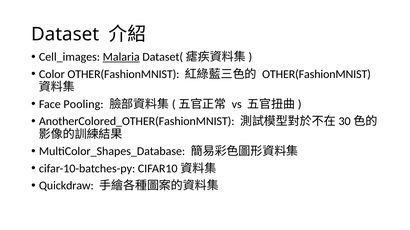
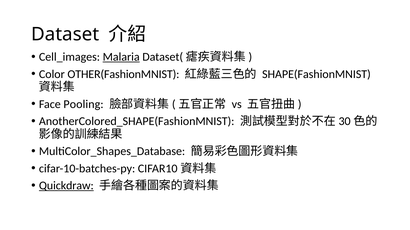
OTHER(FashionMNIST at (316, 74): OTHER(FashionMNIST -> SHAPE(FashionMNIST
AnotherColored_OTHER(FashionMNIST: AnotherColored_OTHER(FashionMNIST -> AnotherColored_SHAPE(FashionMNIST
Quickdraw underline: none -> present
